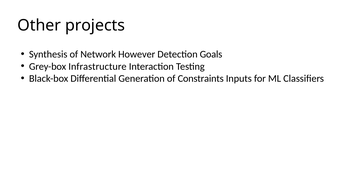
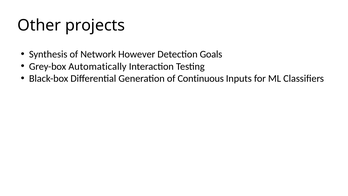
Infrastructure: Infrastructure -> Automatically
Constraints: Constraints -> Continuous
